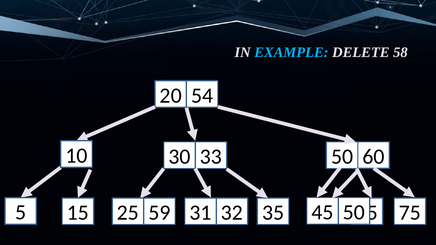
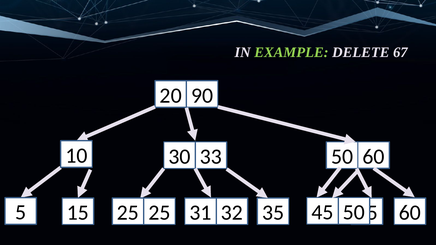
EXAMPLE colour: light blue -> light green
58: 58 -> 67
54: 54 -> 90
25 59: 59 -> 25
75 at (410, 213): 75 -> 60
